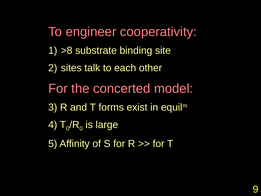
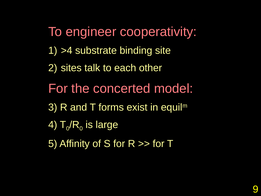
>8: >8 -> >4
